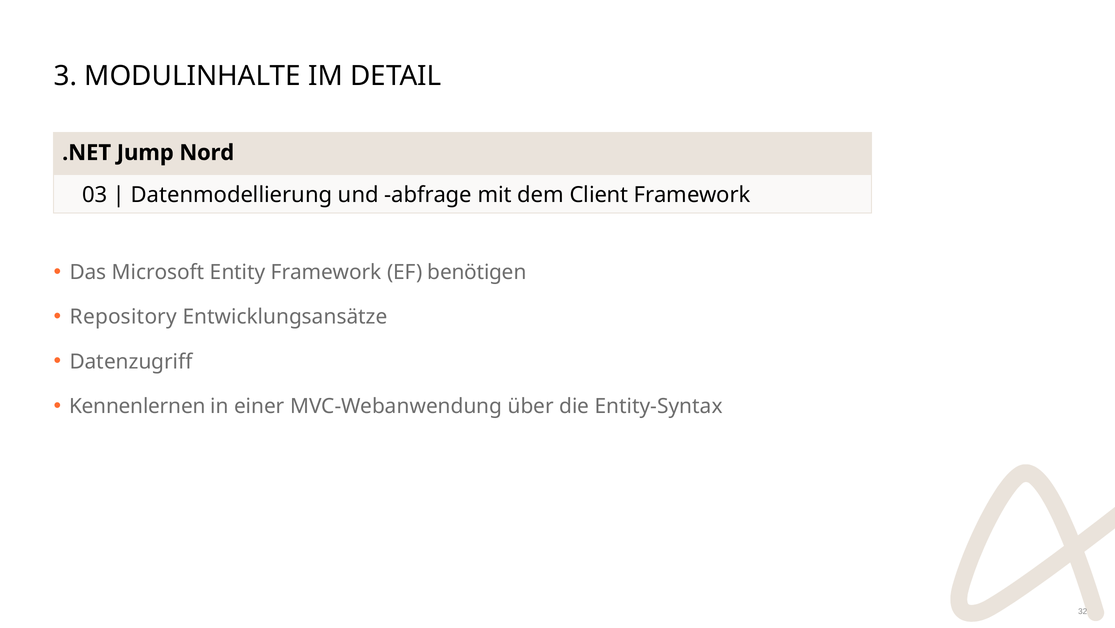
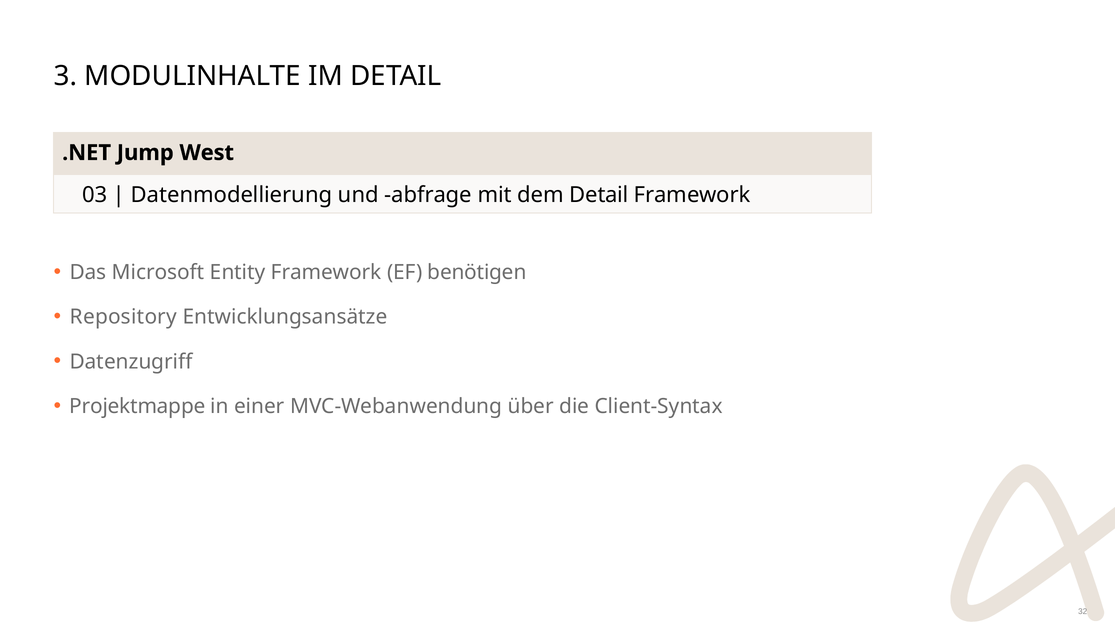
Nord: Nord -> West
dem Client: Client -> Detail
Kennenlernen: Kennenlernen -> Projektmappe
Entity-Syntax: Entity-Syntax -> Client-Syntax
